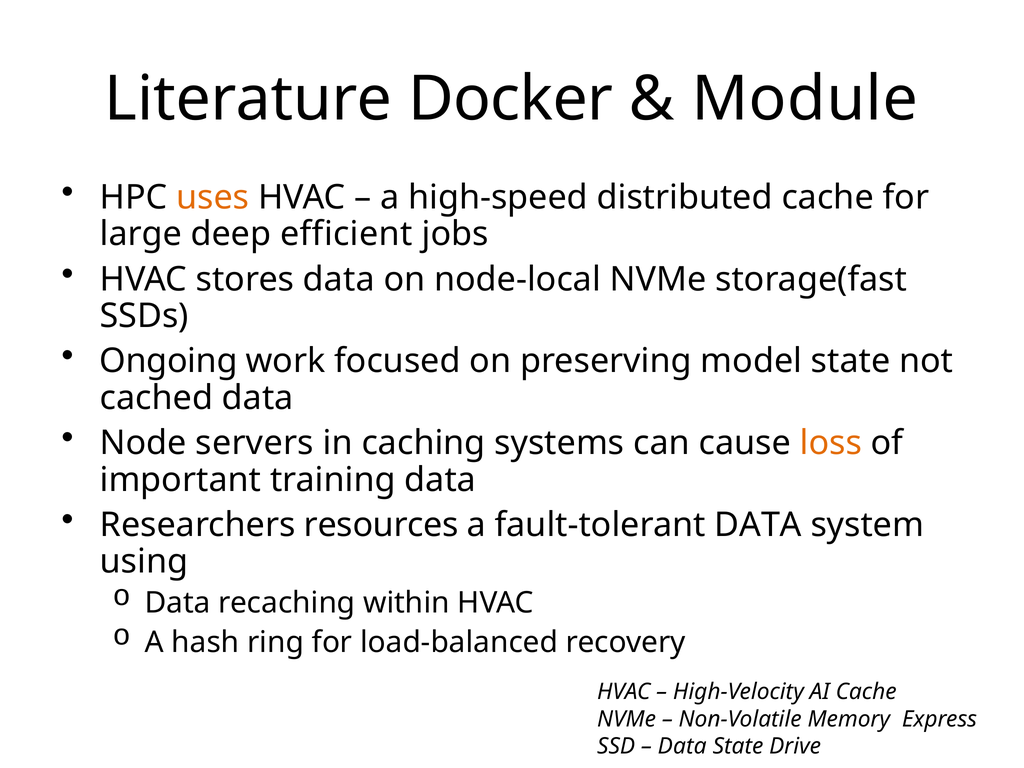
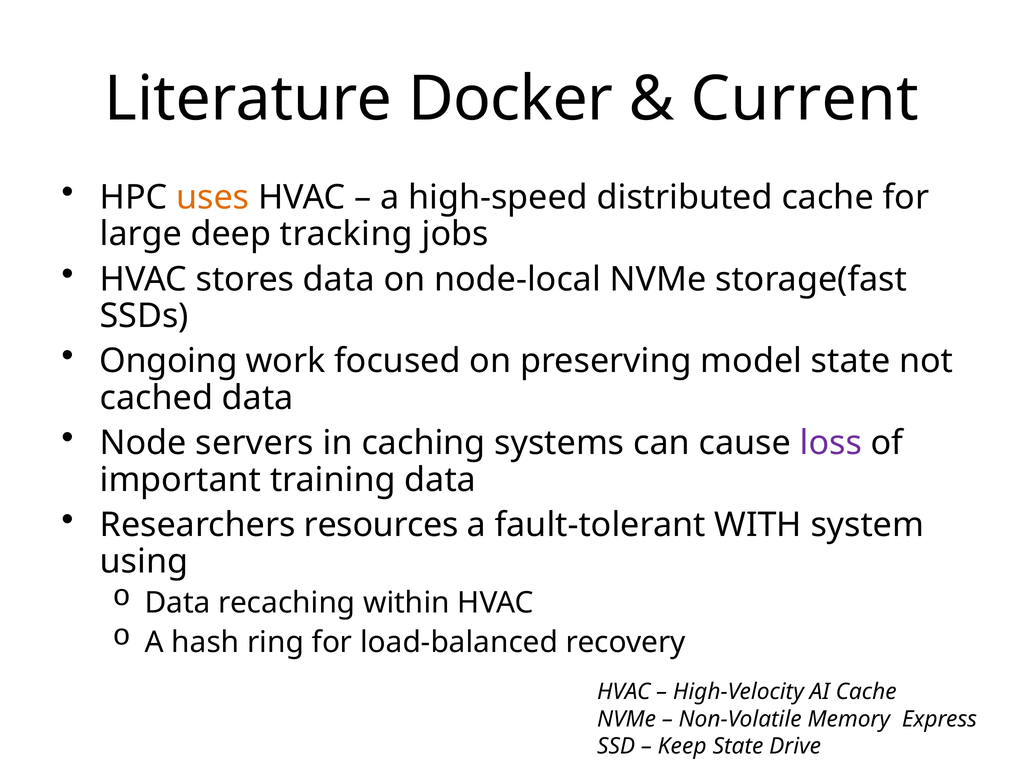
Module: Module -> Current
efficient: efficient -> tracking
loss colour: orange -> purple
fault-tolerant DATA: DATA -> WITH
Data at (682, 746): Data -> Keep
